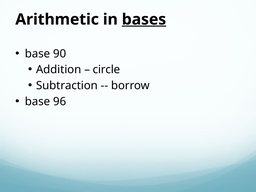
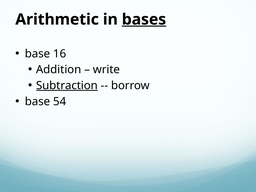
90: 90 -> 16
circle: circle -> write
Subtraction underline: none -> present
96: 96 -> 54
